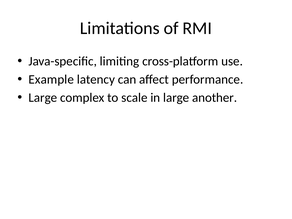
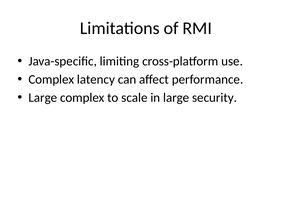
Example at (51, 79): Example -> Complex
another: another -> security
